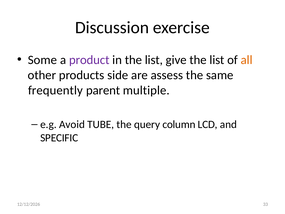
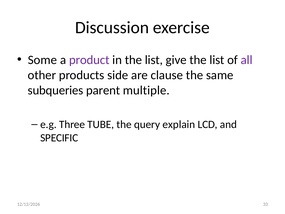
all colour: orange -> purple
assess: assess -> clause
frequently: frequently -> subqueries
Avoid: Avoid -> Three
column: column -> explain
